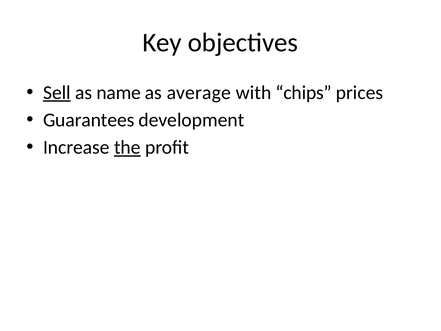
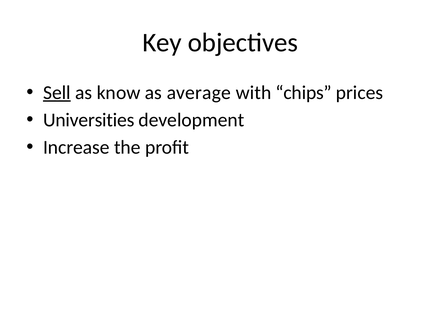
name: name -> know
Guarantees: Guarantees -> Universities
the underline: present -> none
